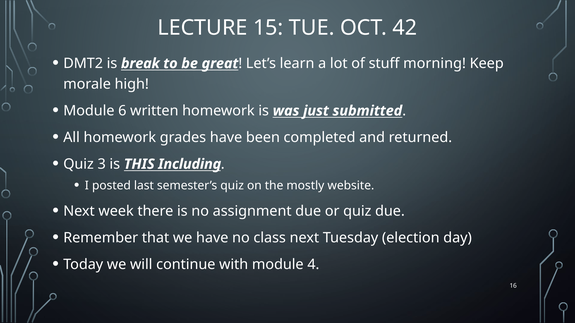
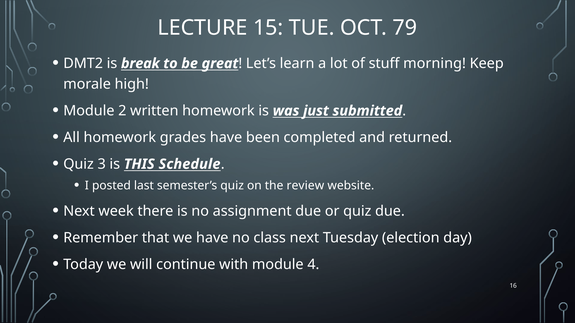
42: 42 -> 79
6: 6 -> 2
Including: Including -> Schedule
mostly: mostly -> review
